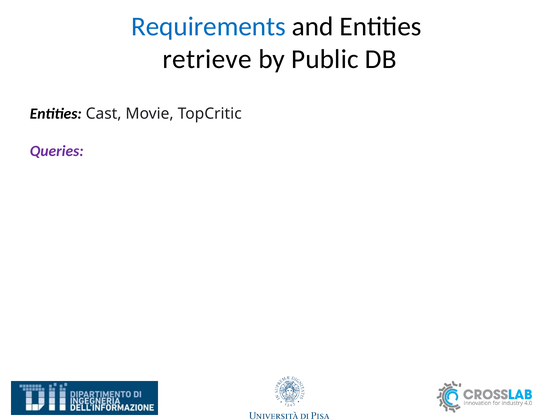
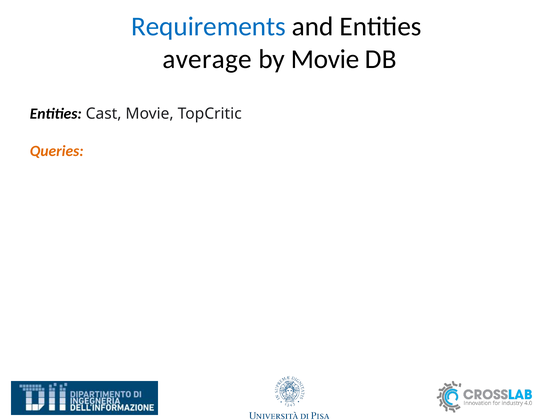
retrieve: retrieve -> average
by Public: Public -> Movie
Queries colour: purple -> orange
